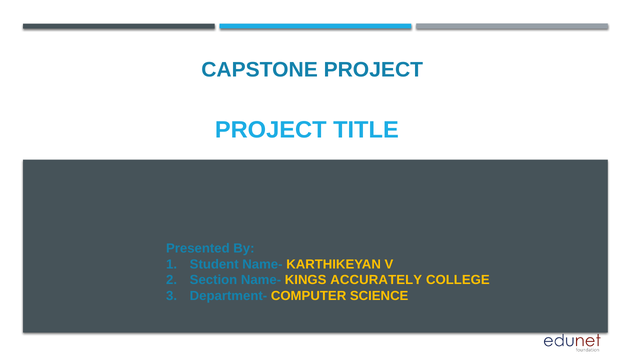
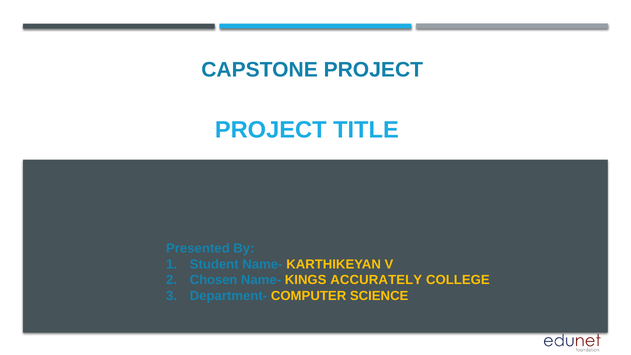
Section: Section -> Chosen
